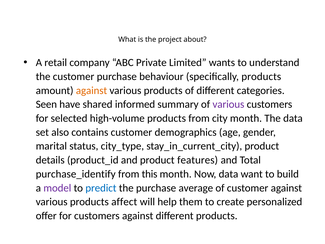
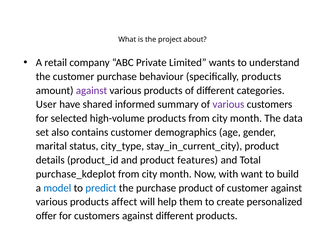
against at (92, 90) colour: orange -> purple
Seen: Seen -> User
purchase_identify: purchase_identify -> purchase_kdeplot
this at (150, 174): this -> city
Now data: data -> with
model colour: purple -> blue
purchase average: average -> product
